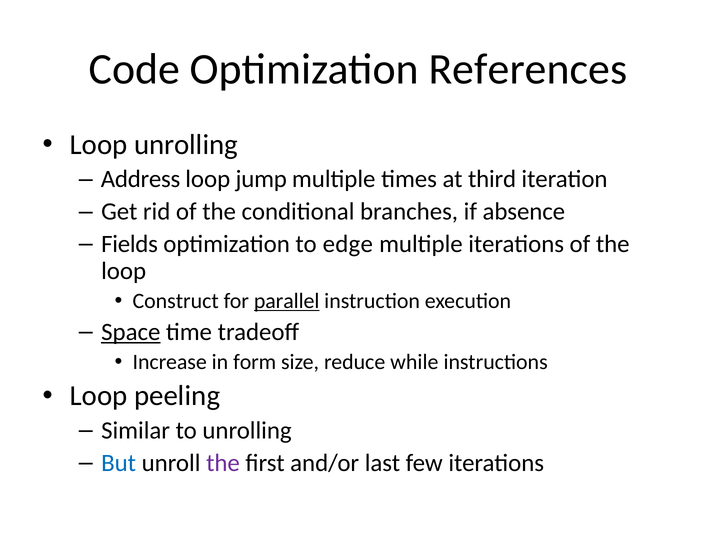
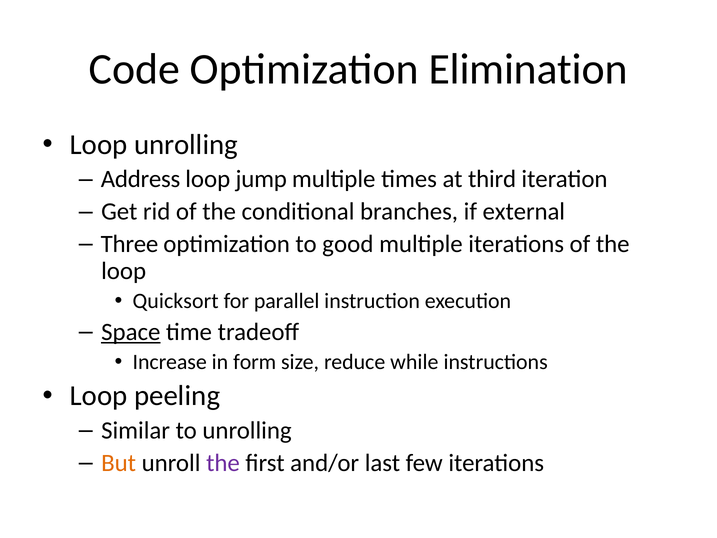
References: References -> Elimination
absence: absence -> external
Fields: Fields -> Three
edge: edge -> good
Construct: Construct -> Quicksort
parallel underline: present -> none
But colour: blue -> orange
